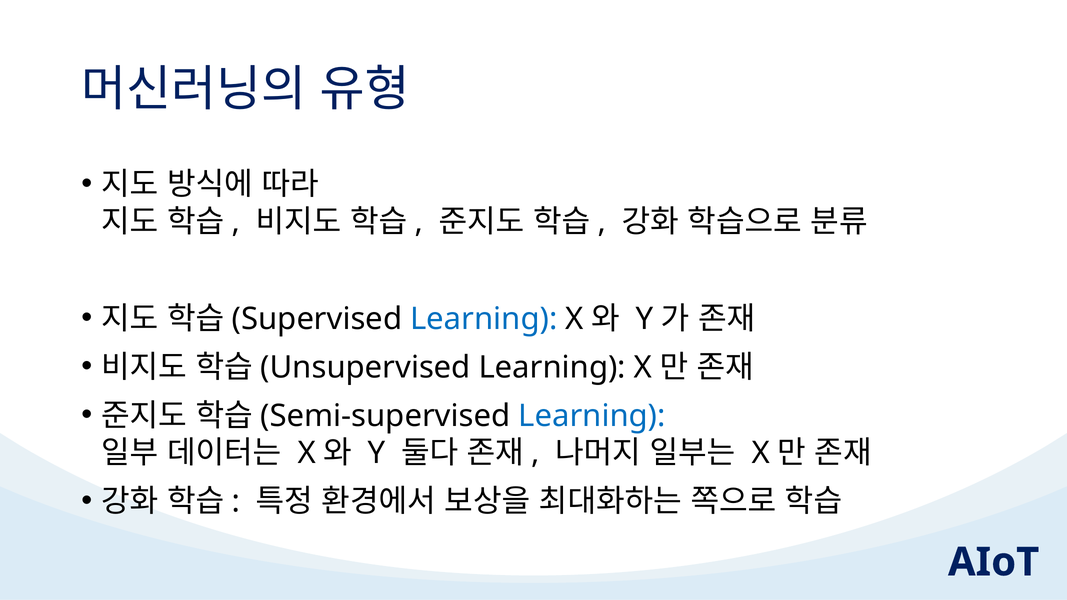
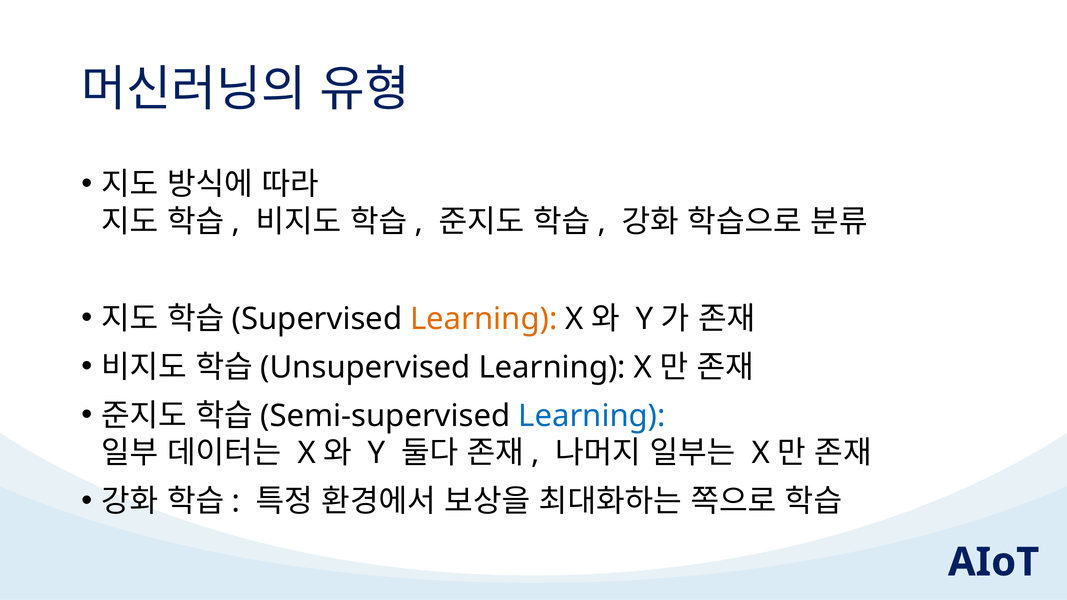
Learning at (484, 319) colour: blue -> orange
